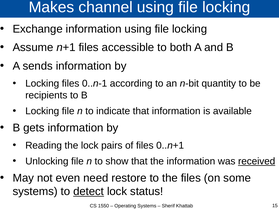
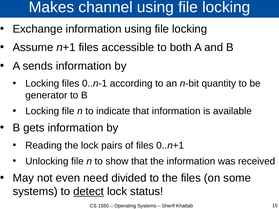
recipients: recipients -> generator
received underline: present -> none
restore: restore -> divided
